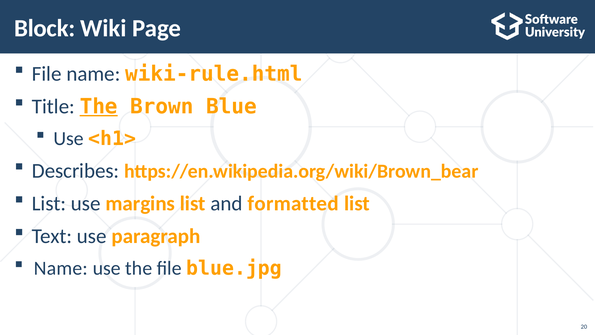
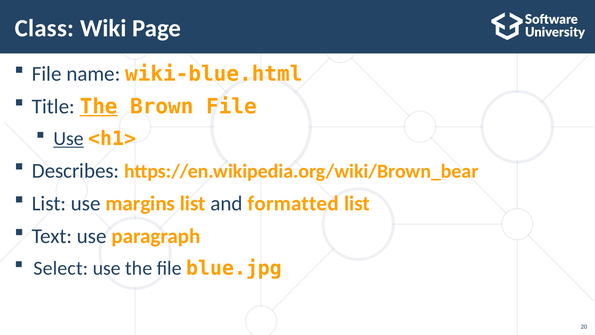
Block: Block -> Class
wiki-rule.html: wiki-rule.html -> wiki-blue.html
Brown Blue: Blue -> File
Use at (69, 139) underline: none -> present
Name at (61, 268): Name -> Select
